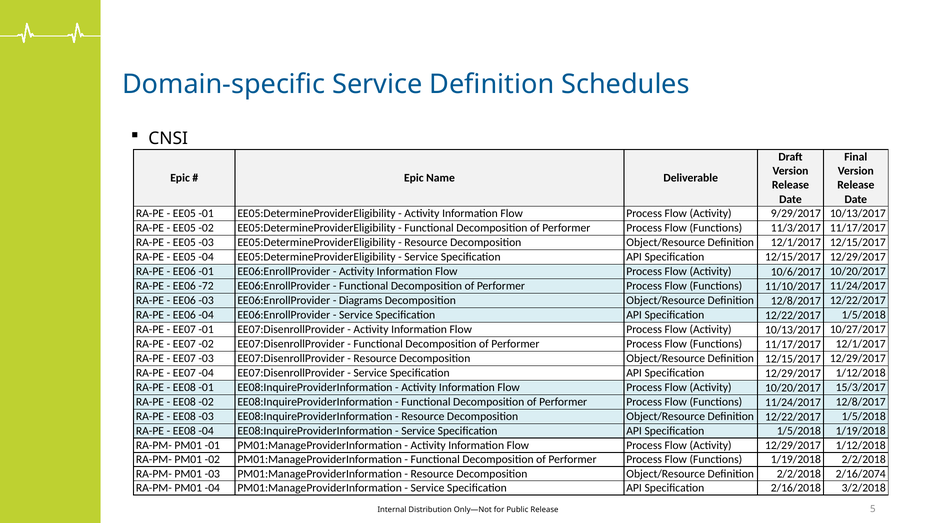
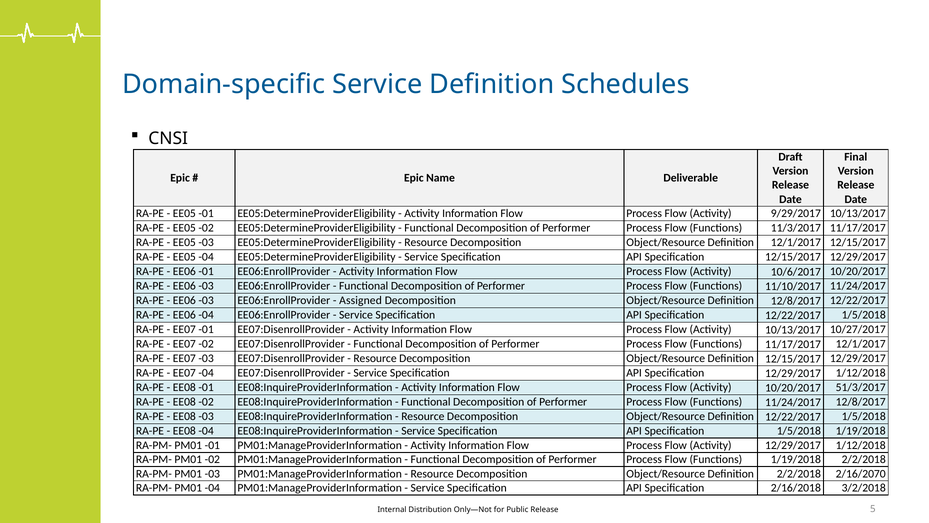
-72 at (206, 286): -72 -> -03
Diagrams: Diagrams -> Assigned
15/3/2017: 15/3/2017 -> 51/3/2017
2/16/2074: 2/16/2074 -> 2/16/2070
